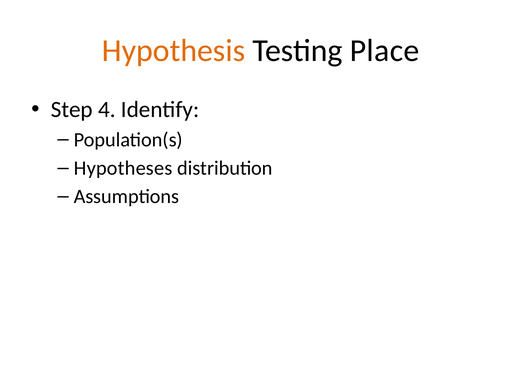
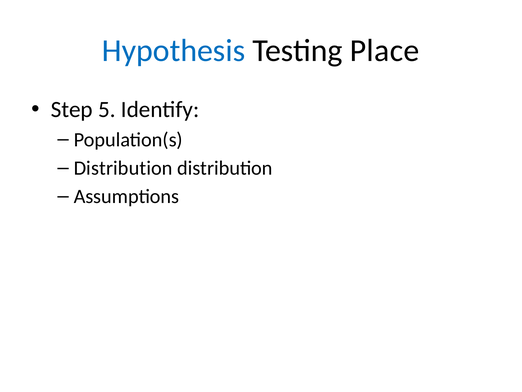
Hypothesis colour: orange -> blue
4: 4 -> 5
Hypotheses at (123, 168): Hypotheses -> Distribution
